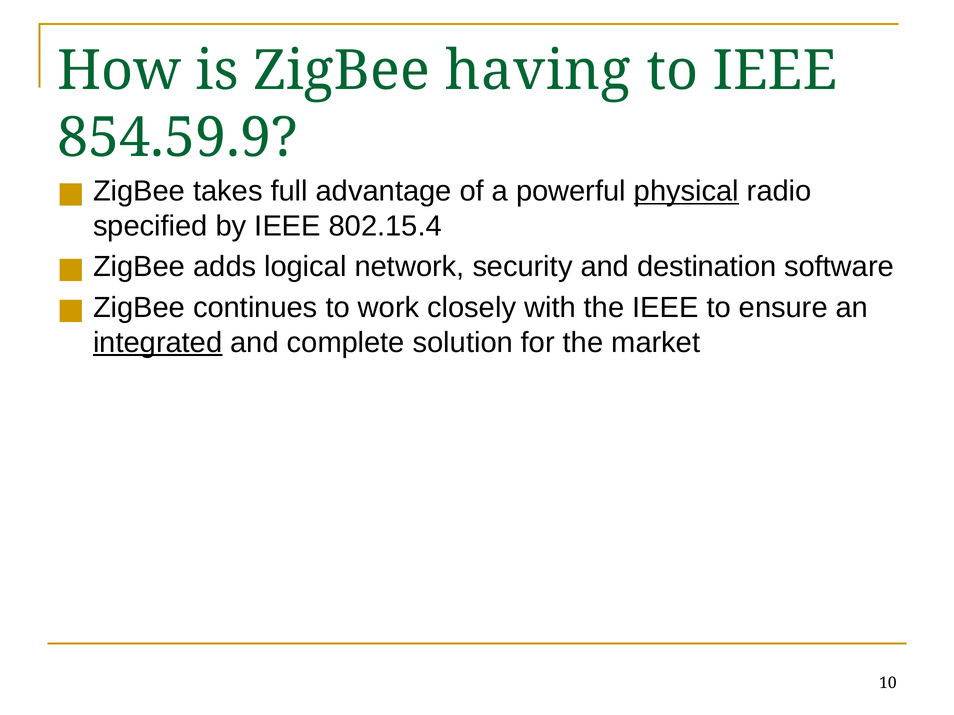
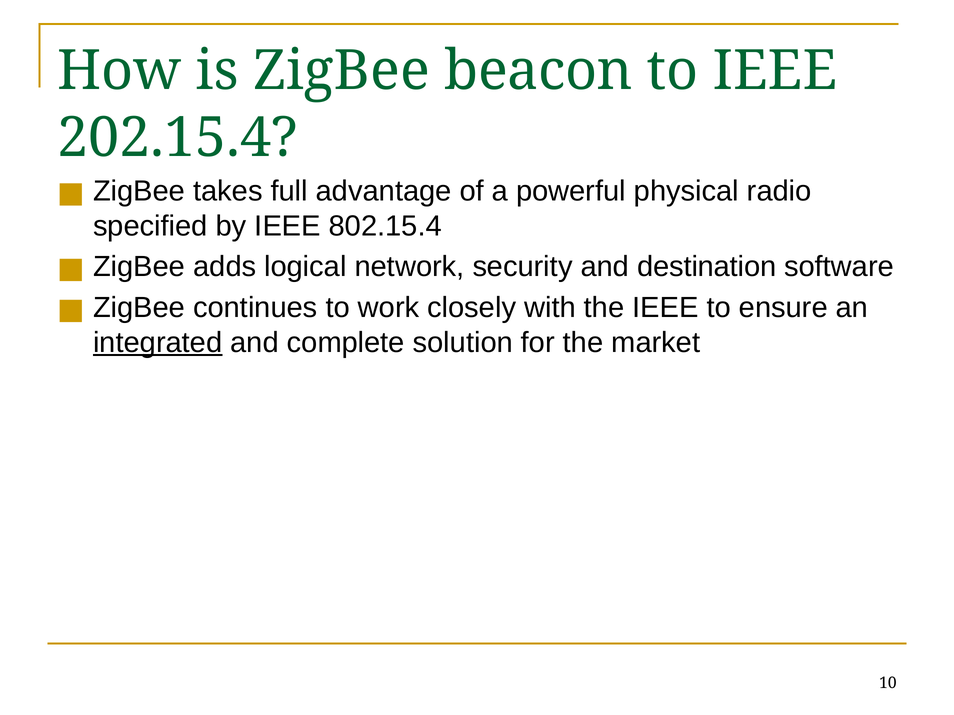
having: having -> beacon
854.59.9: 854.59.9 -> 202.15.4
physical underline: present -> none
